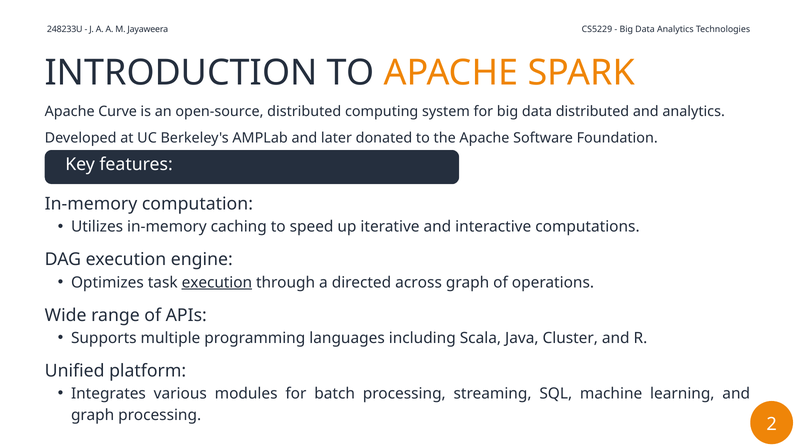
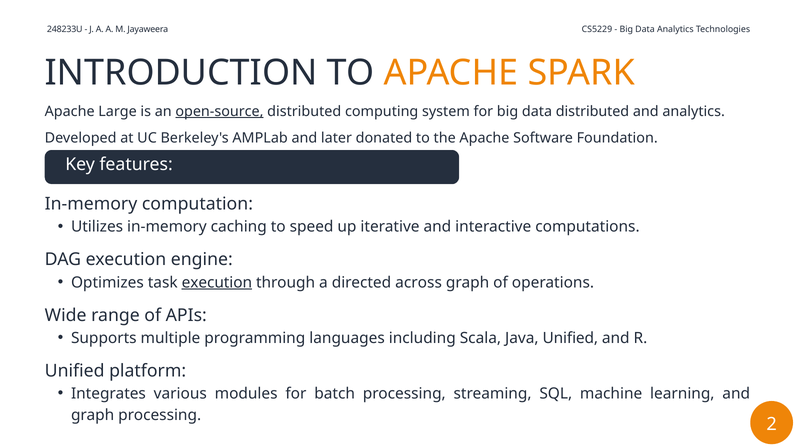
Curve: Curve -> Large
open-source underline: none -> present
Java Cluster: Cluster -> Unified
